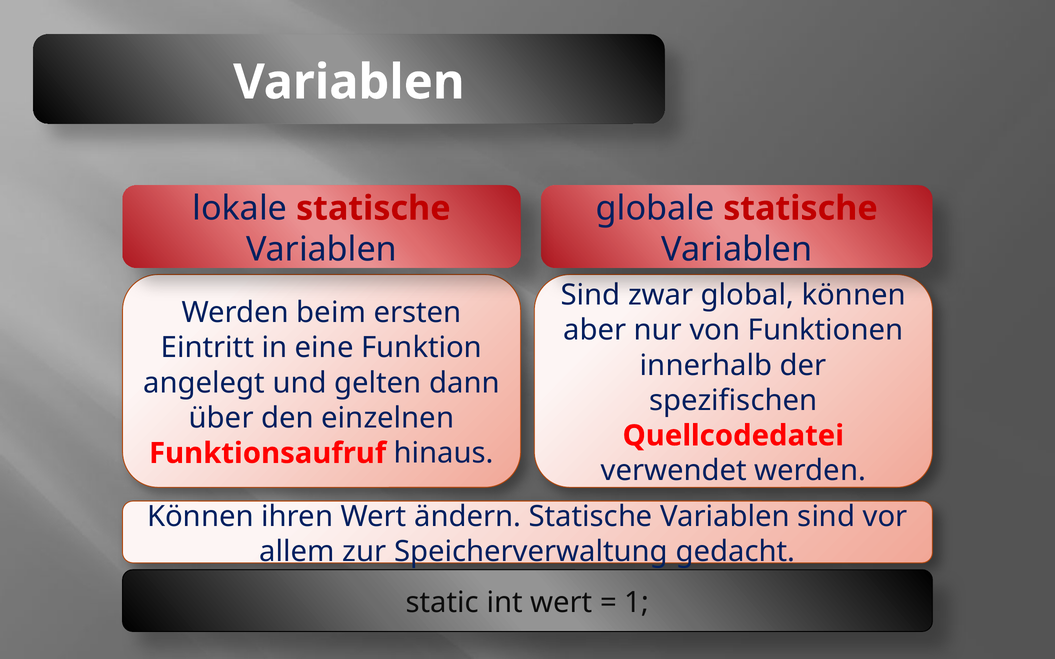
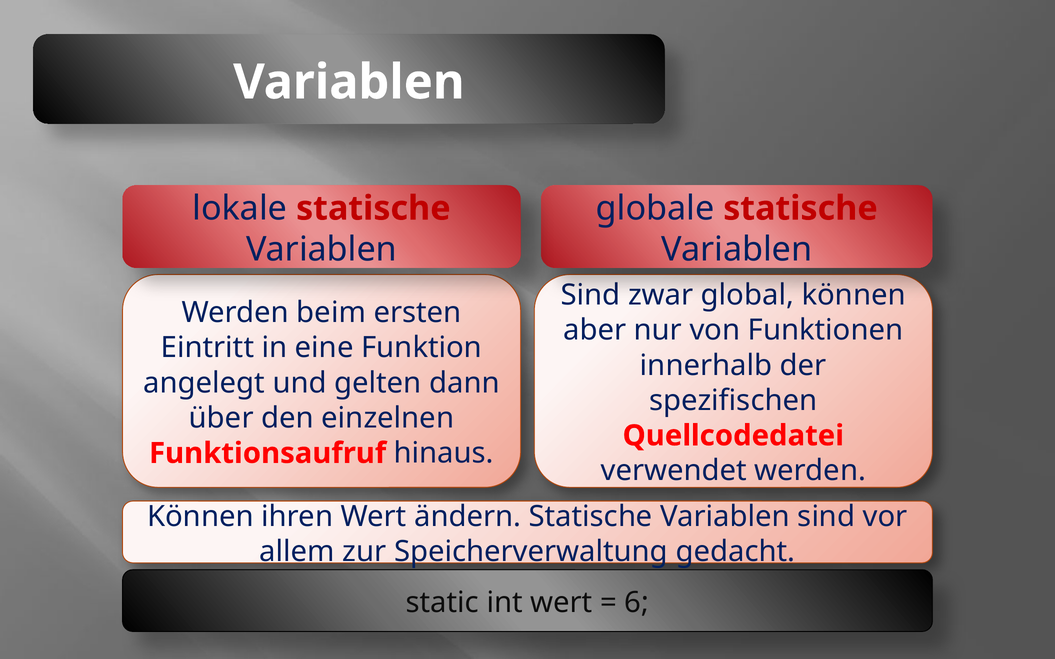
1: 1 -> 6
